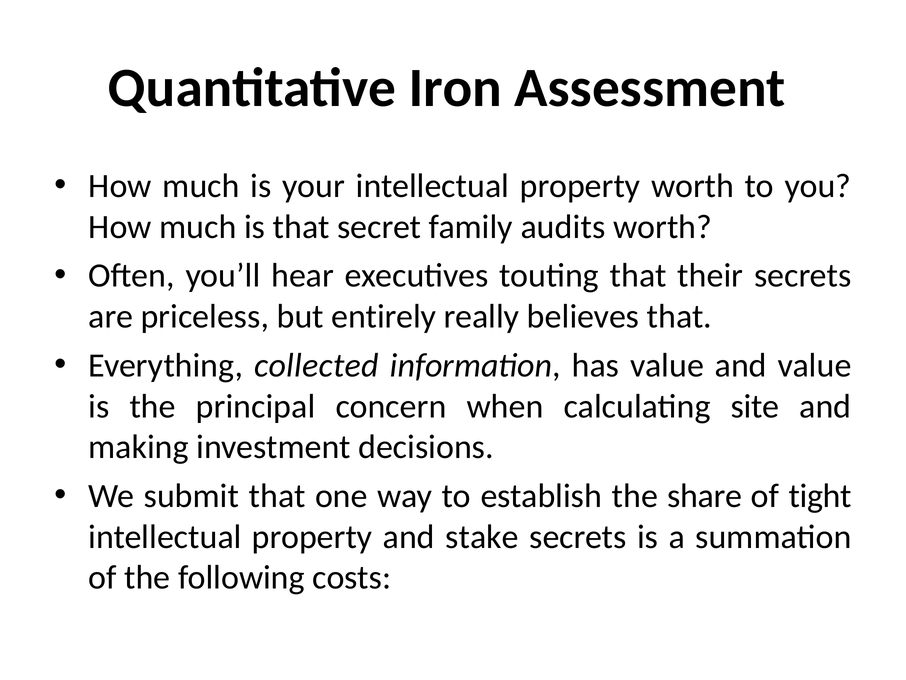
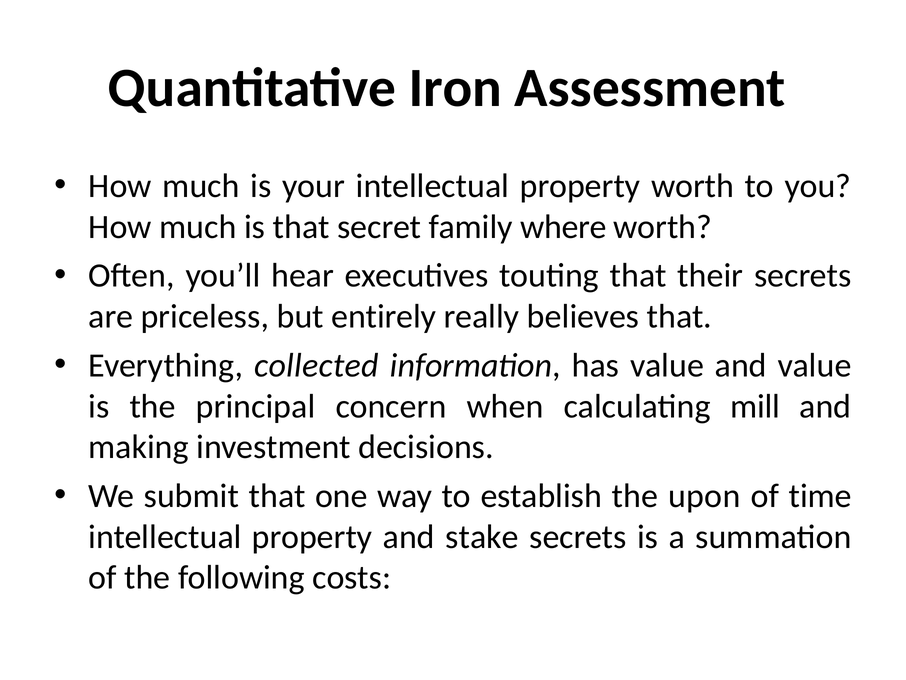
audits: audits -> where
site: site -> mill
share: share -> upon
tight: tight -> time
